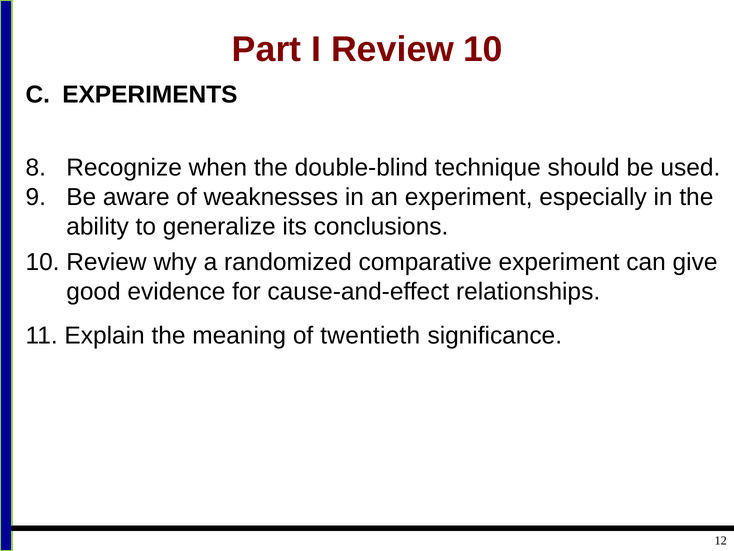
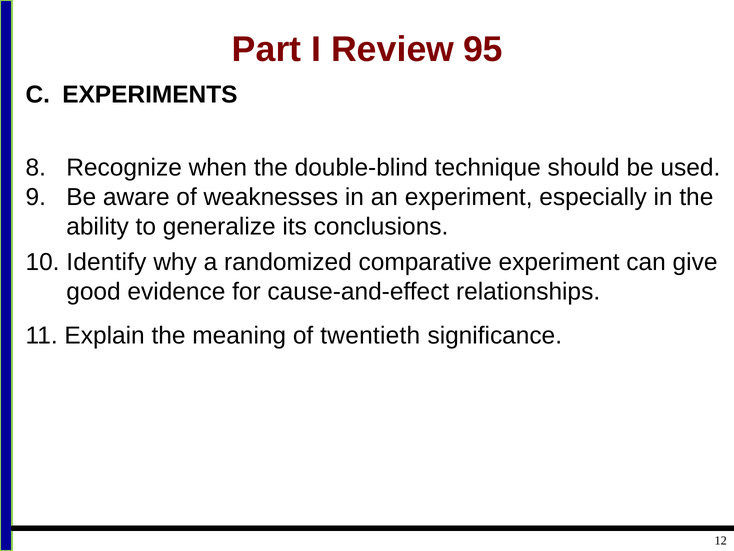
Review 10: 10 -> 95
10 Review: Review -> Identify
